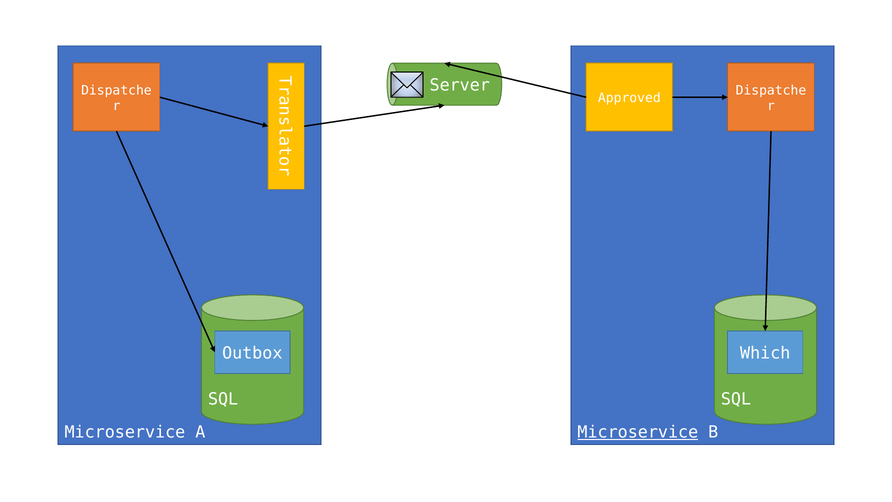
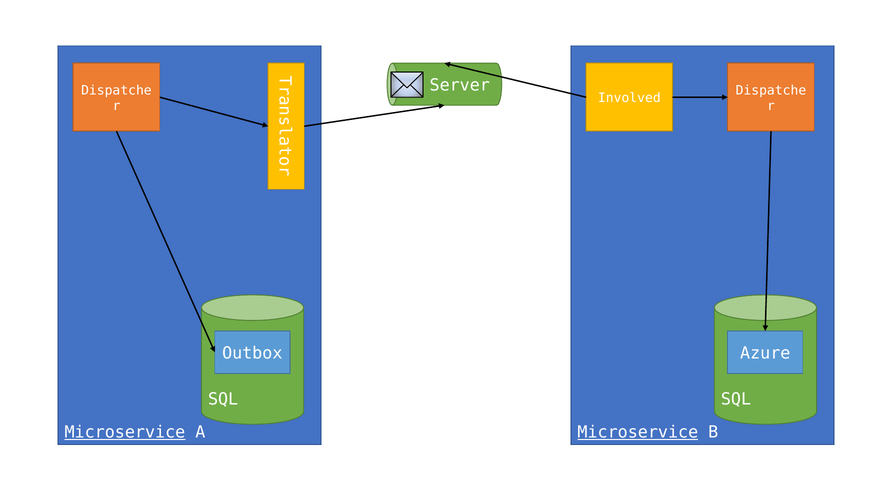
Approved: Approved -> Involved
Which: Which -> Azure
Microservice at (125, 432) underline: none -> present
